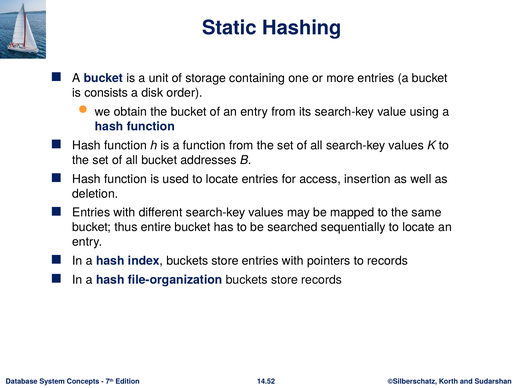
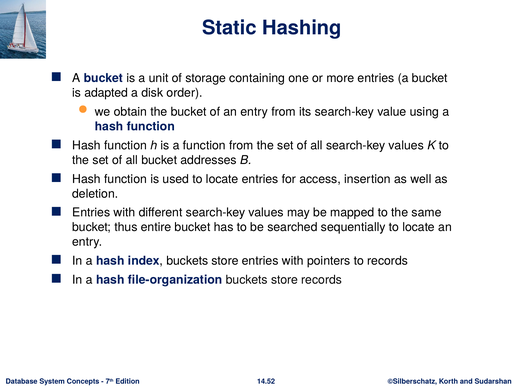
consists: consists -> adapted
